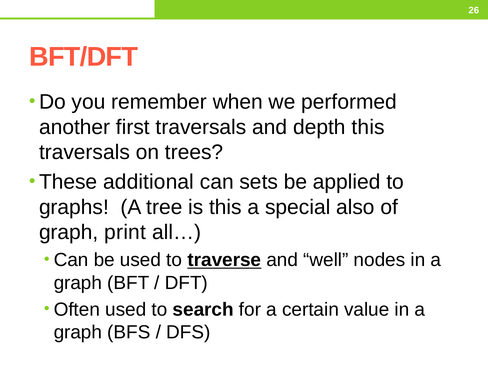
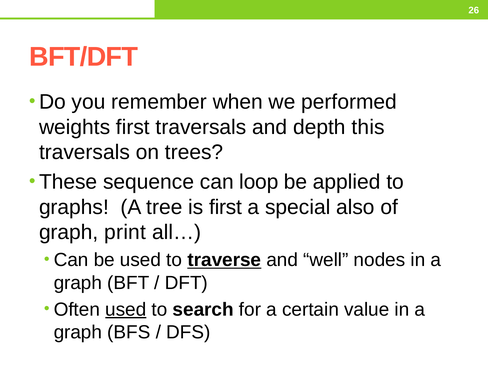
another: another -> weights
additional: additional -> sequence
sets: sets -> loop
is this: this -> first
used at (126, 309) underline: none -> present
